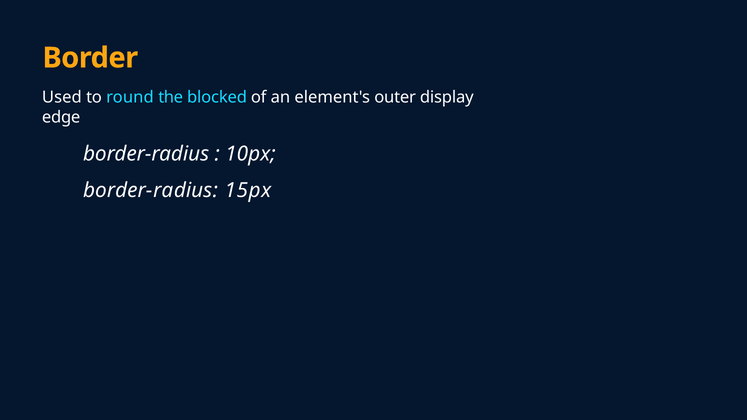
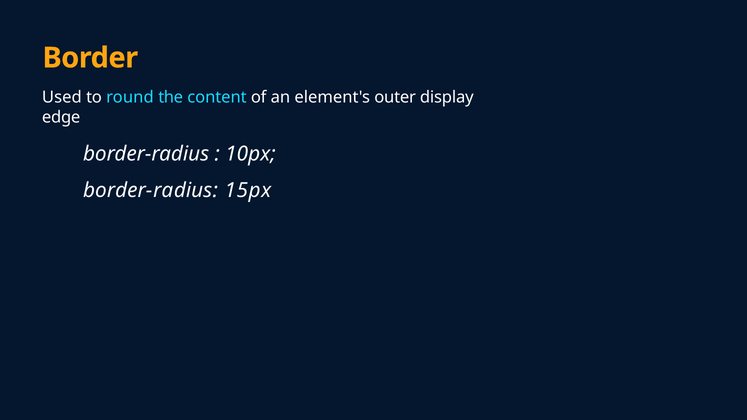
blocked: blocked -> content
